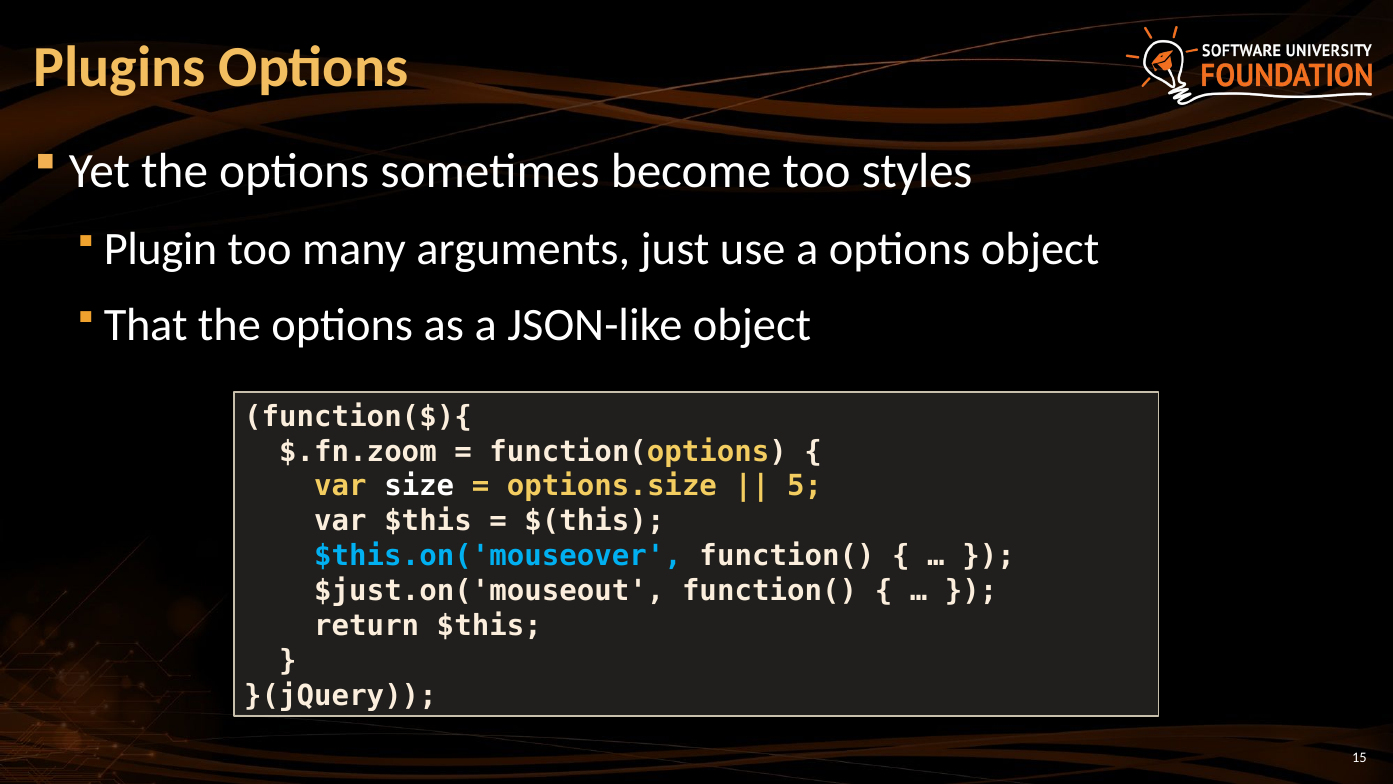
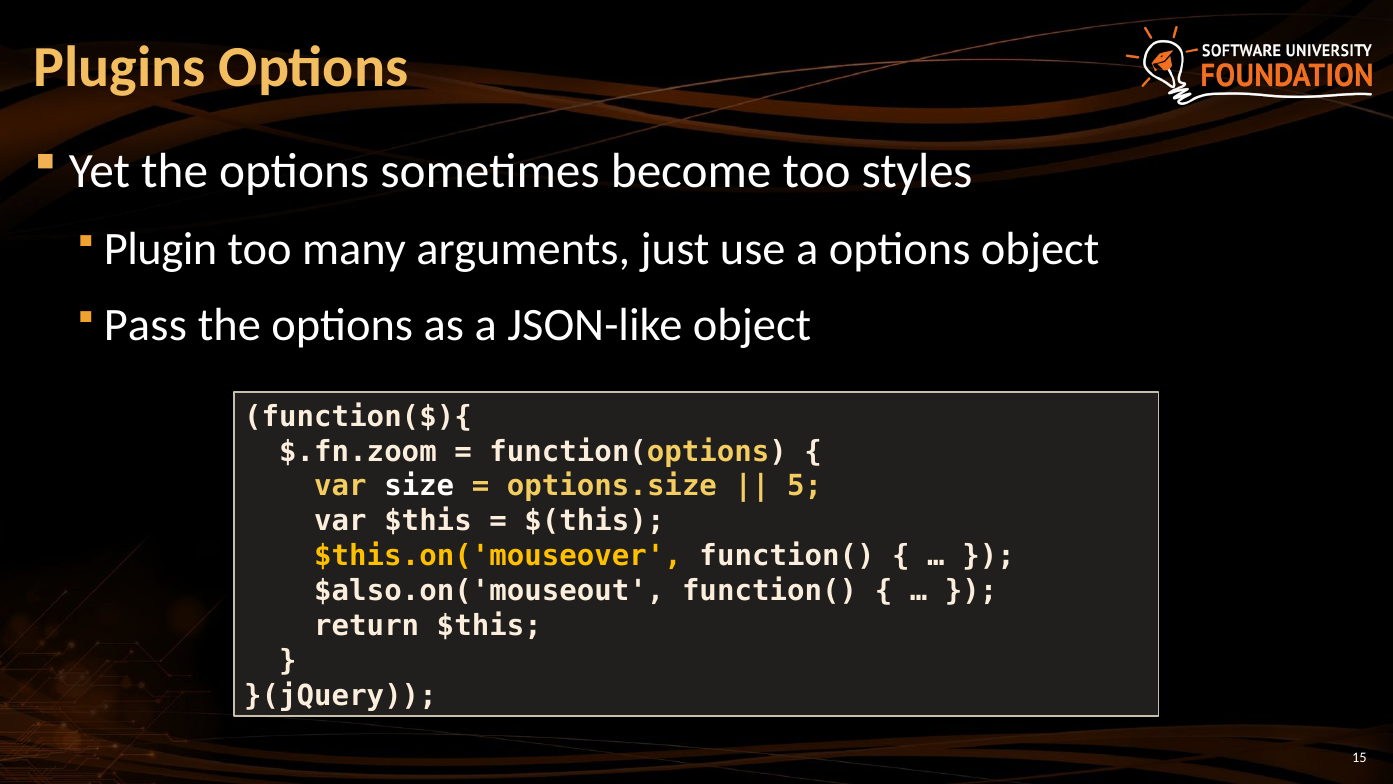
That: That -> Pass
$this.on('mouseover colour: light blue -> yellow
$just.on('mouseout: $just.on('mouseout -> $also.on('mouseout
